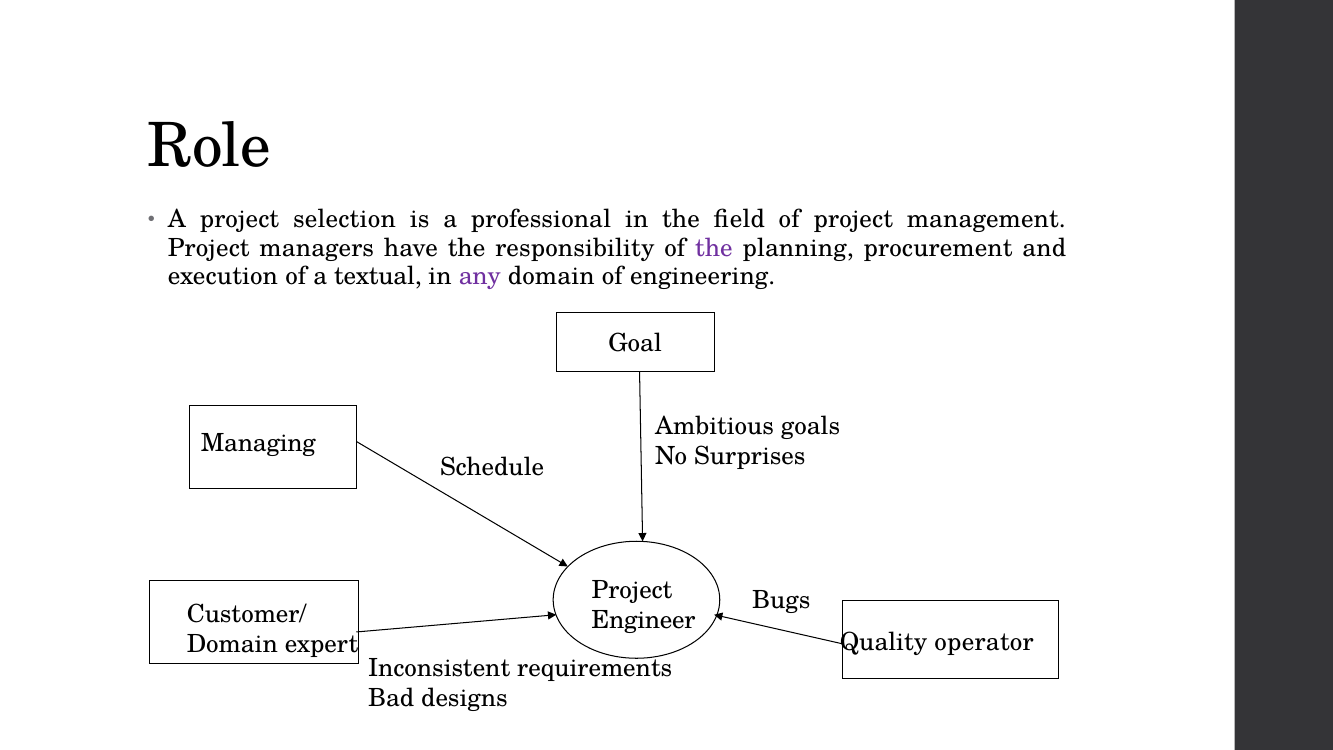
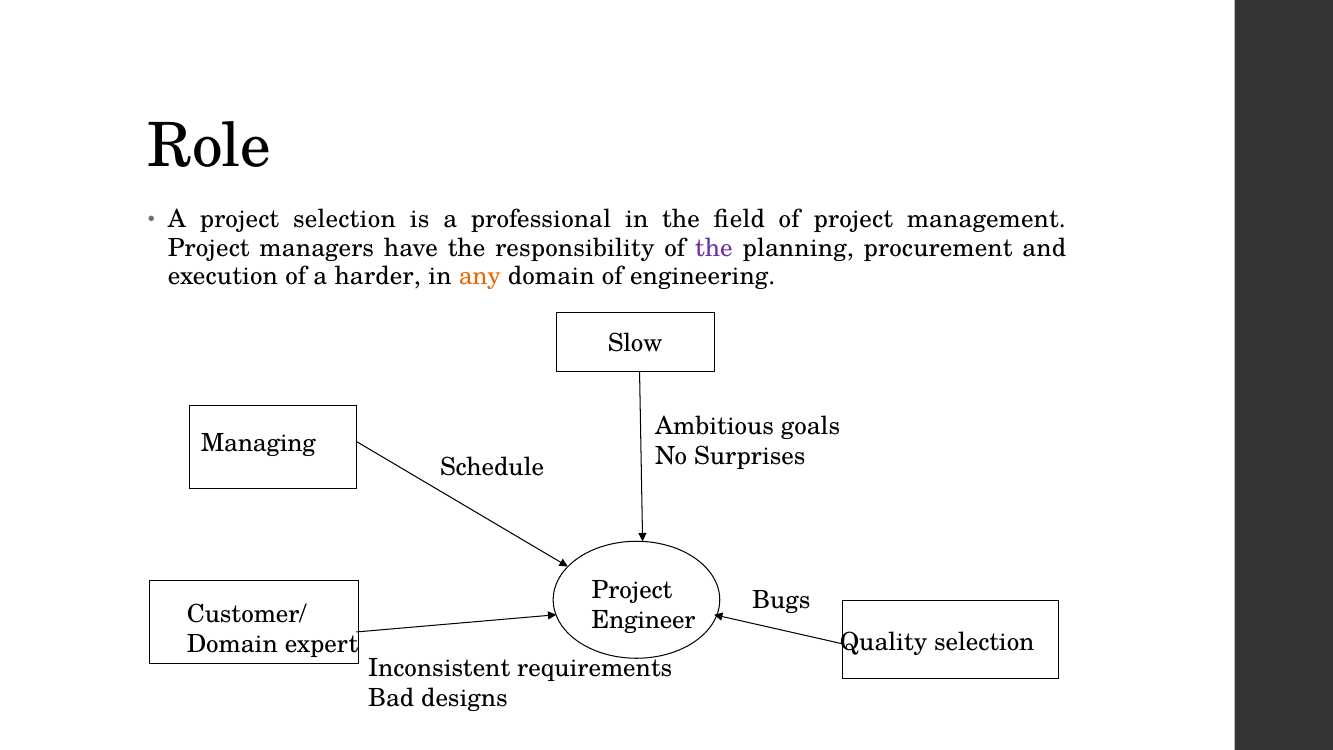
textual: textual -> harder
any colour: purple -> orange
Goal: Goal -> Slow
Quality operator: operator -> selection
